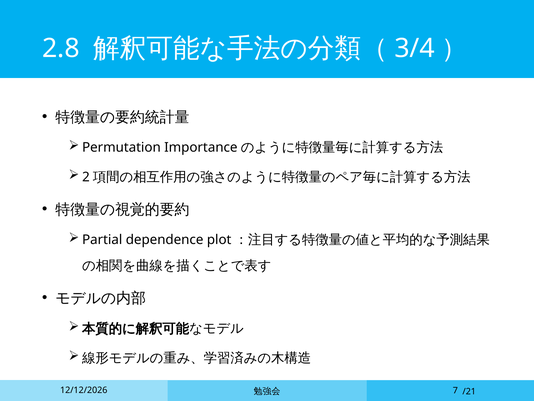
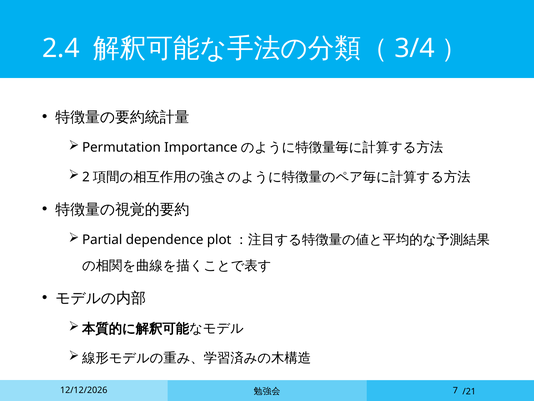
2.8: 2.8 -> 2.4
